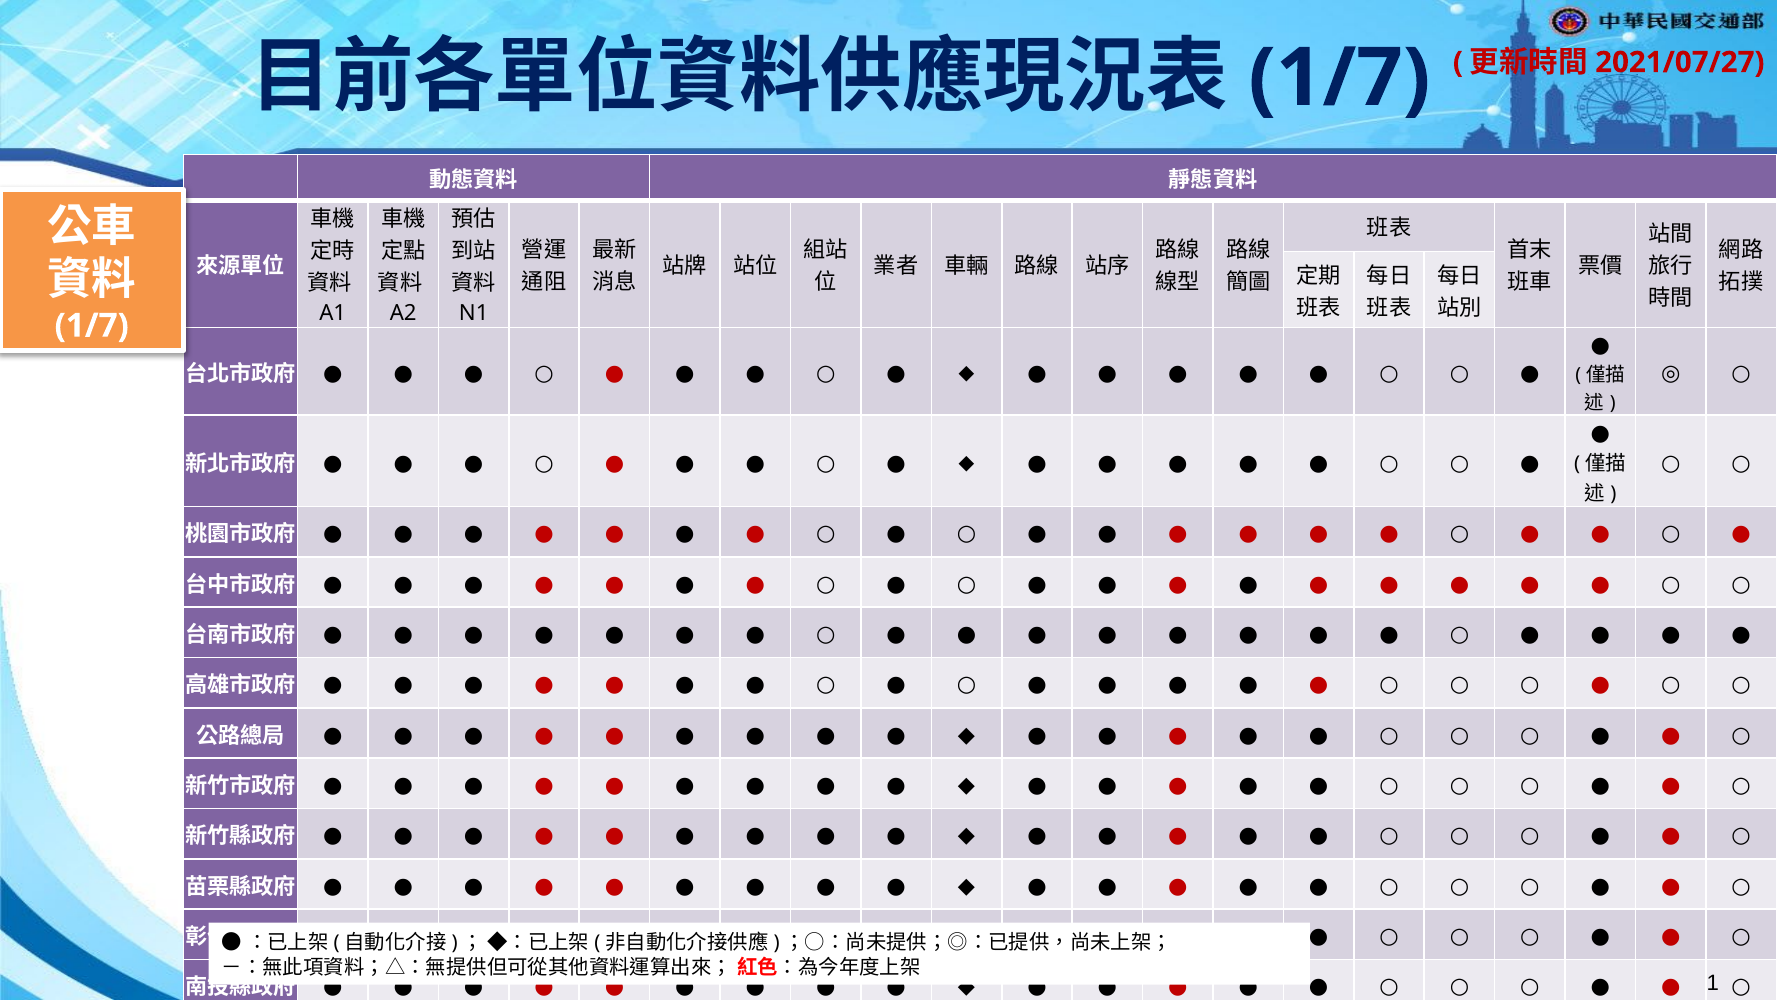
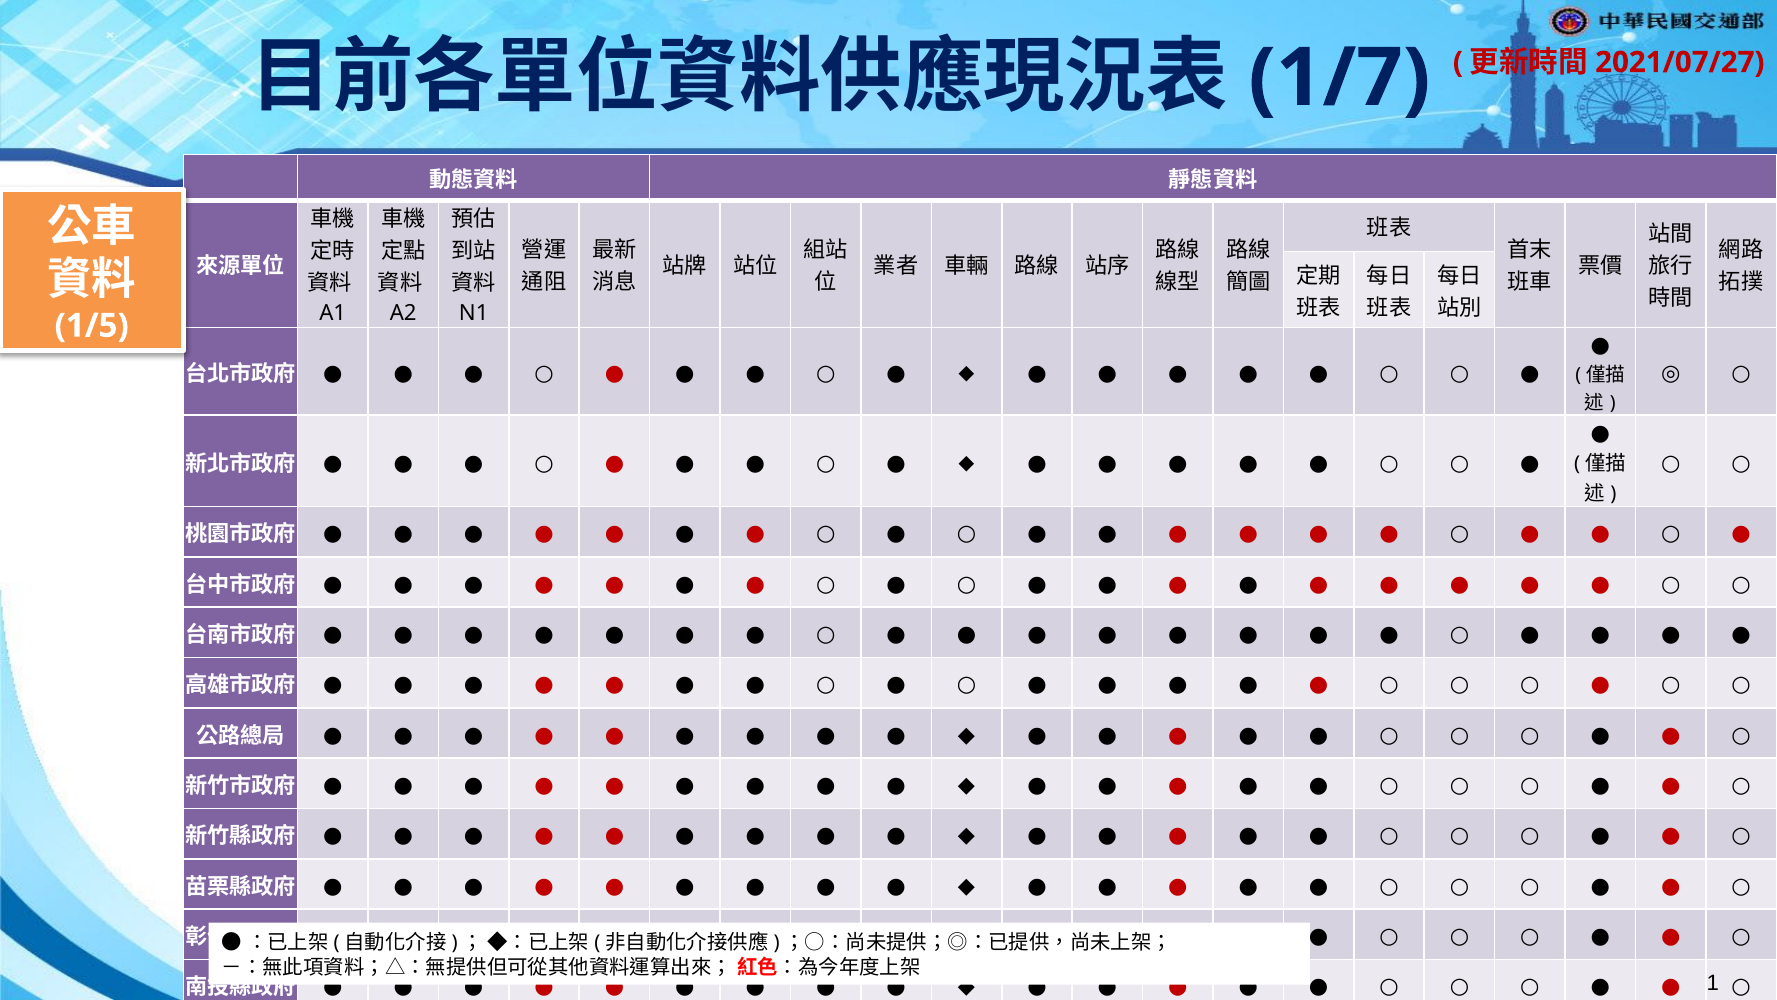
1/7 at (92, 326): 1/7 -> 1/5
